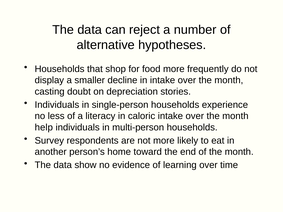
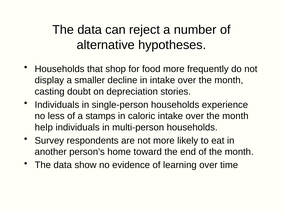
literacy: literacy -> stamps
